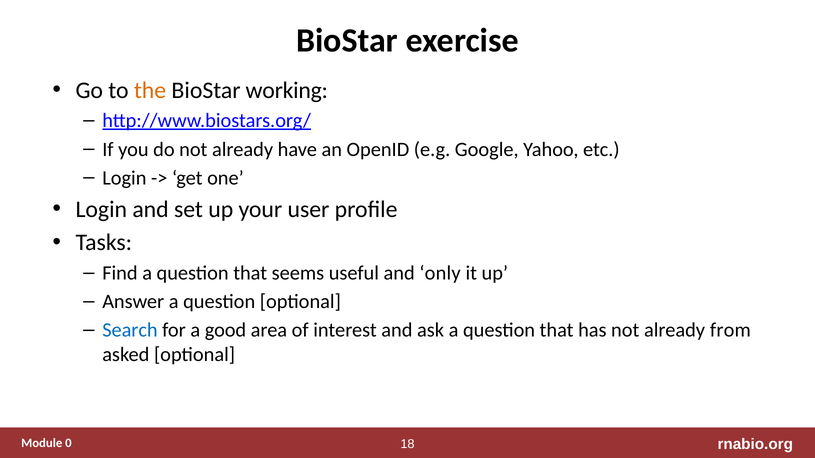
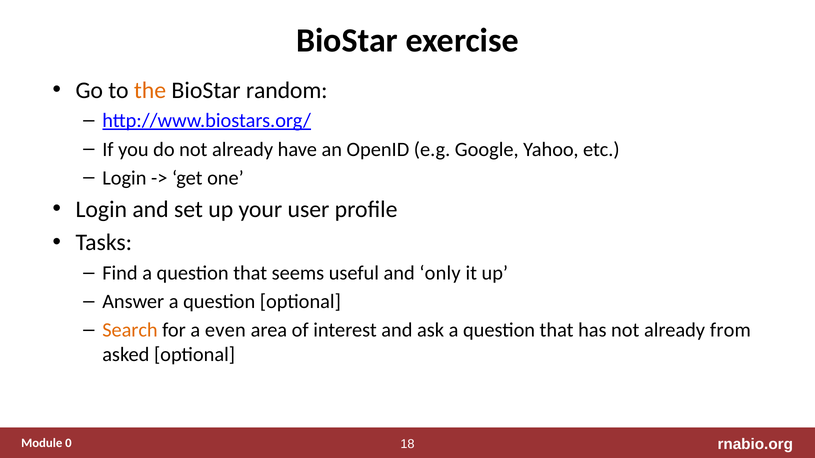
working: working -> random
Search colour: blue -> orange
good: good -> even
